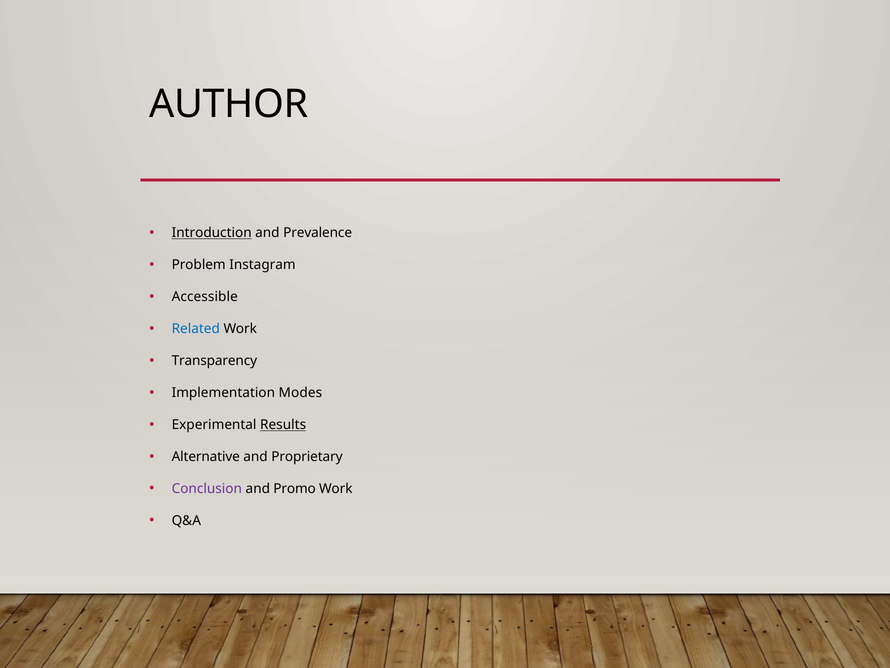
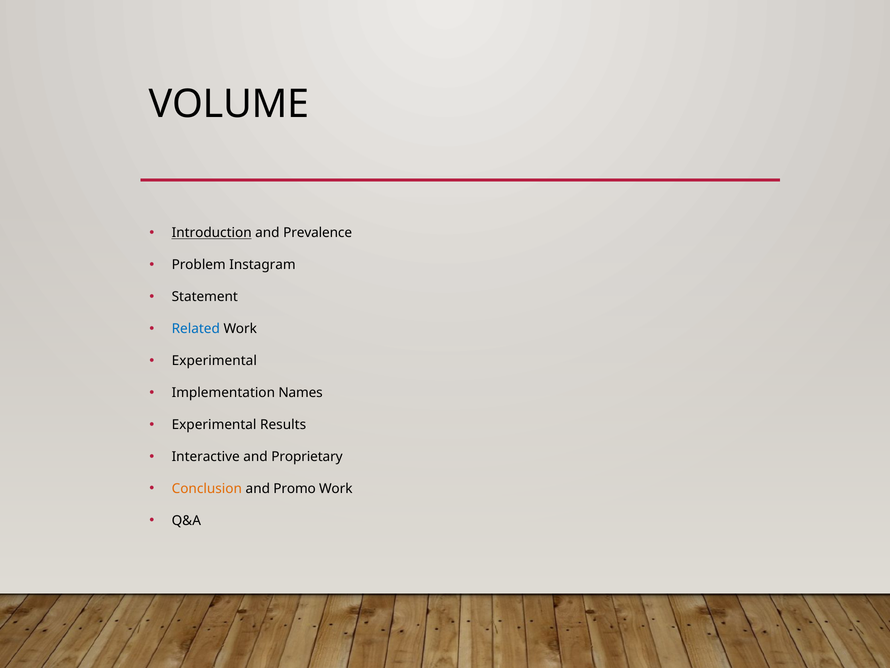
AUTHOR: AUTHOR -> VOLUME
Accessible: Accessible -> Statement
Transparency at (214, 361): Transparency -> Experimental
Modes: Modes -> Names
Results underline: present -> none
Alternative: Alternative -> Interactive
Conclusion colour: purple -> orange
